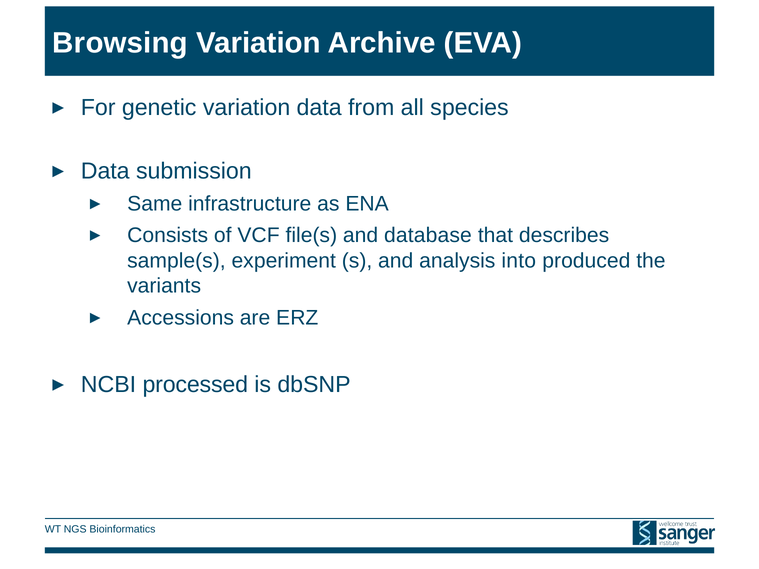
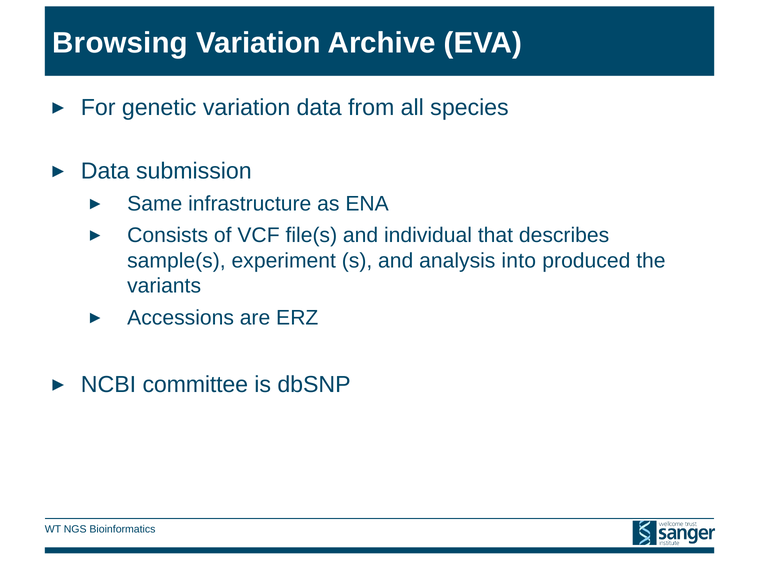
database: database -> individual
processed: processed -> committee
